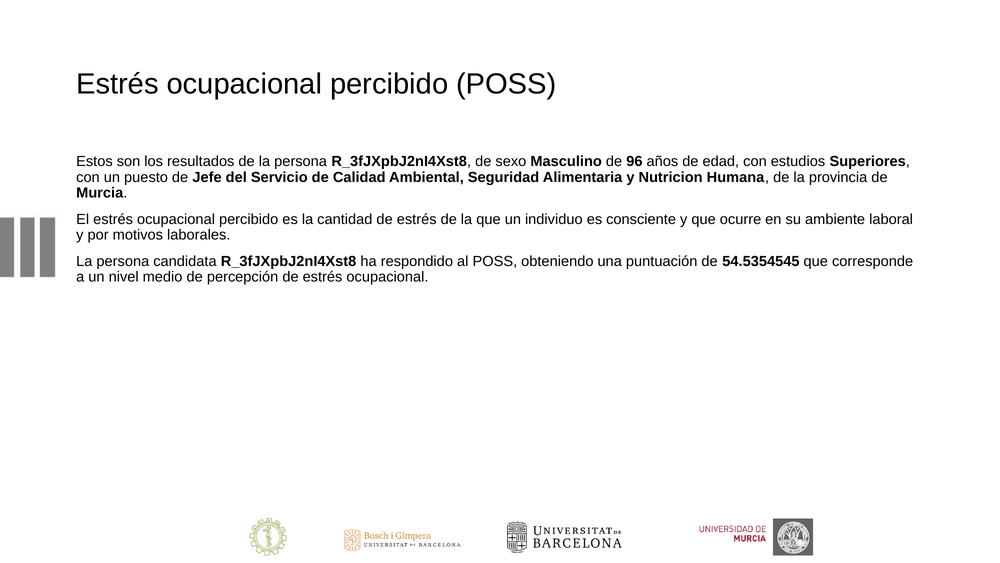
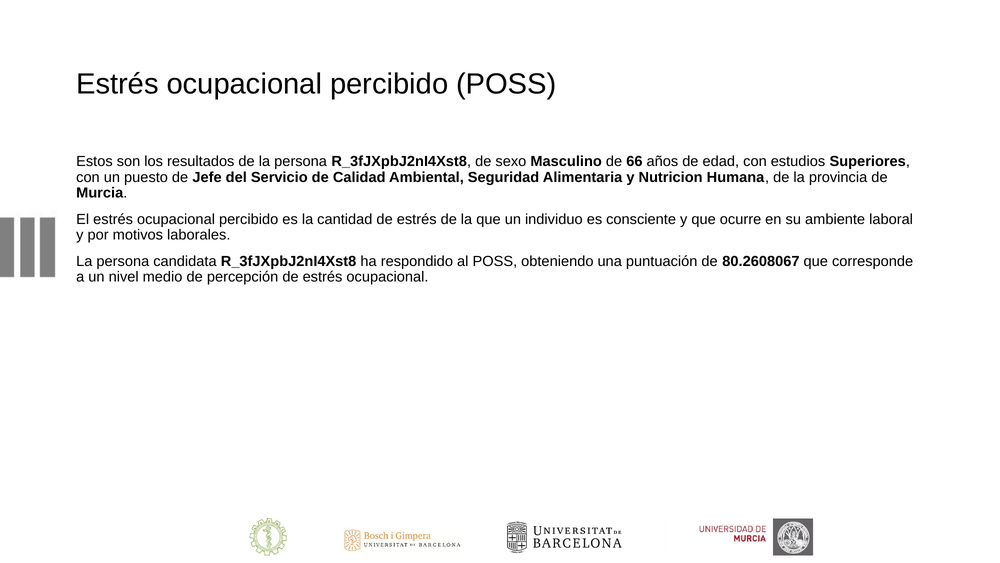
96: 96 -> 66
54.5354545: 54.5354545 -> 80.2608067
